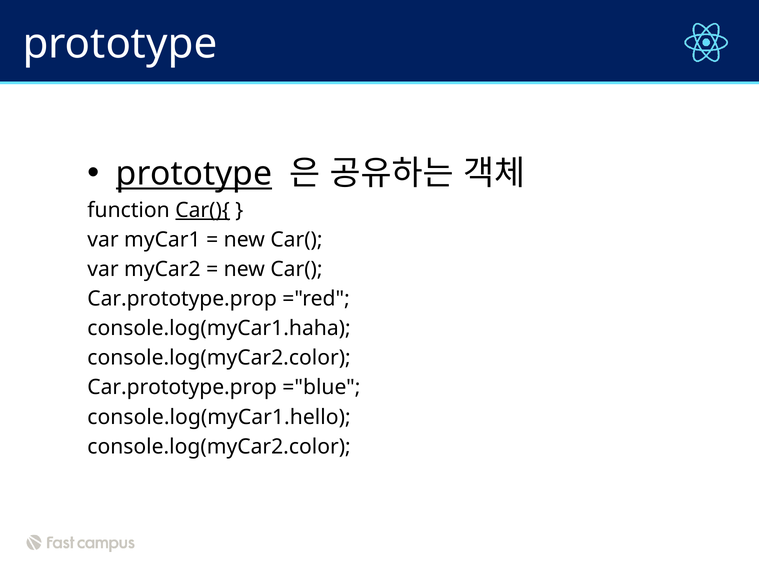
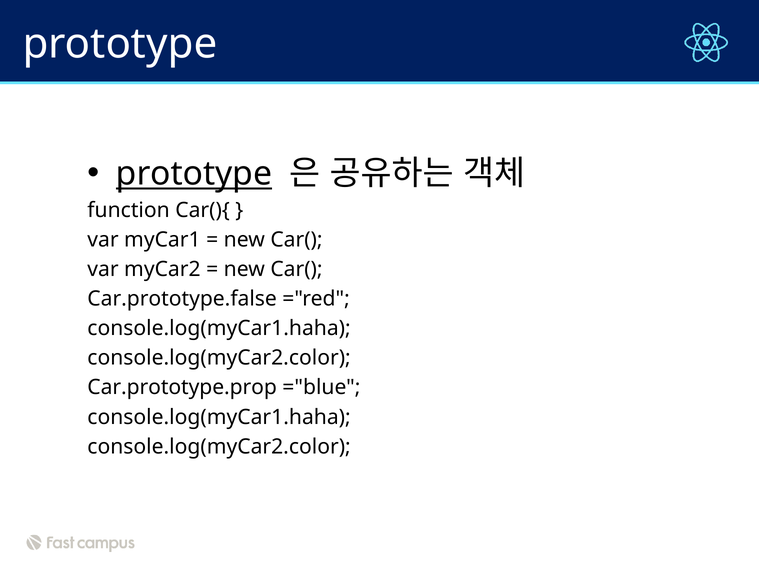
Car(){ underline: present -> none
Car.prototype.prop at (182, 298): Car.prototype.prop -> Car.prototype.false
console.log(myCar1.hello at (219, 416): console.log(myCar1.hello -> console.log(myCar1.haha
